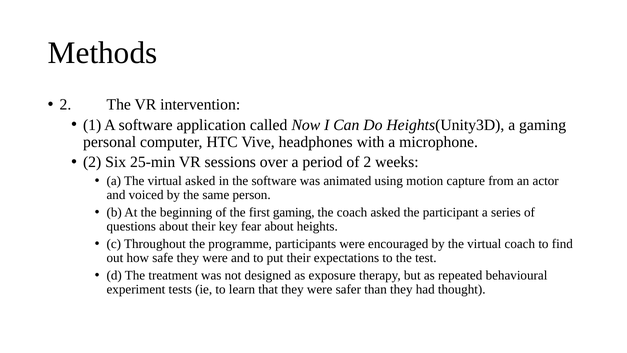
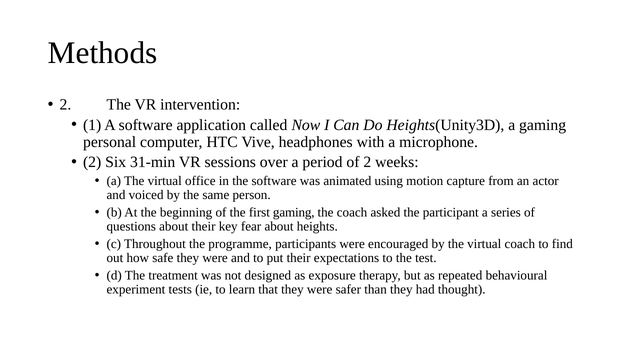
25-min: 25-min -> 31-min
virtual asked: asked -> office
